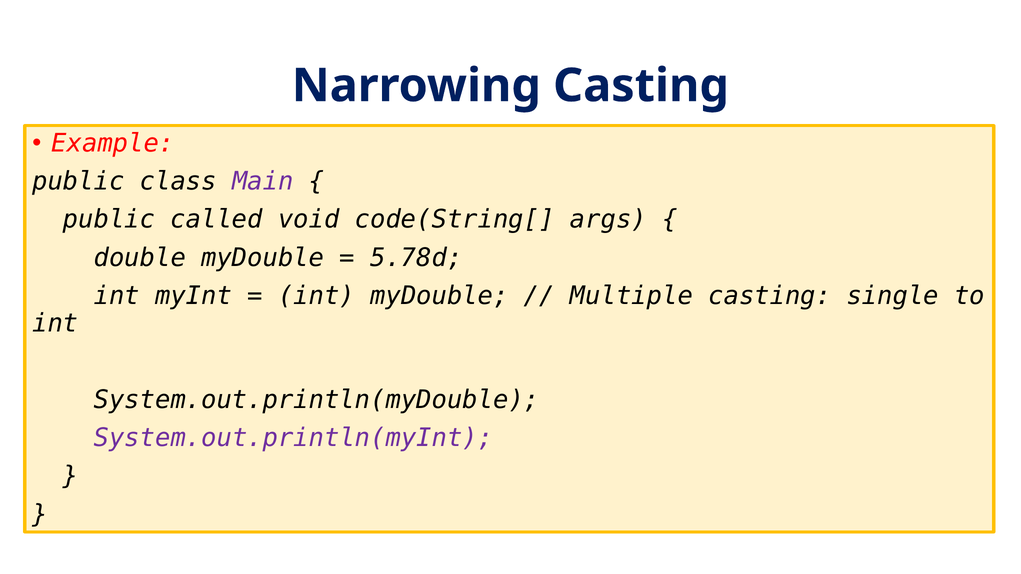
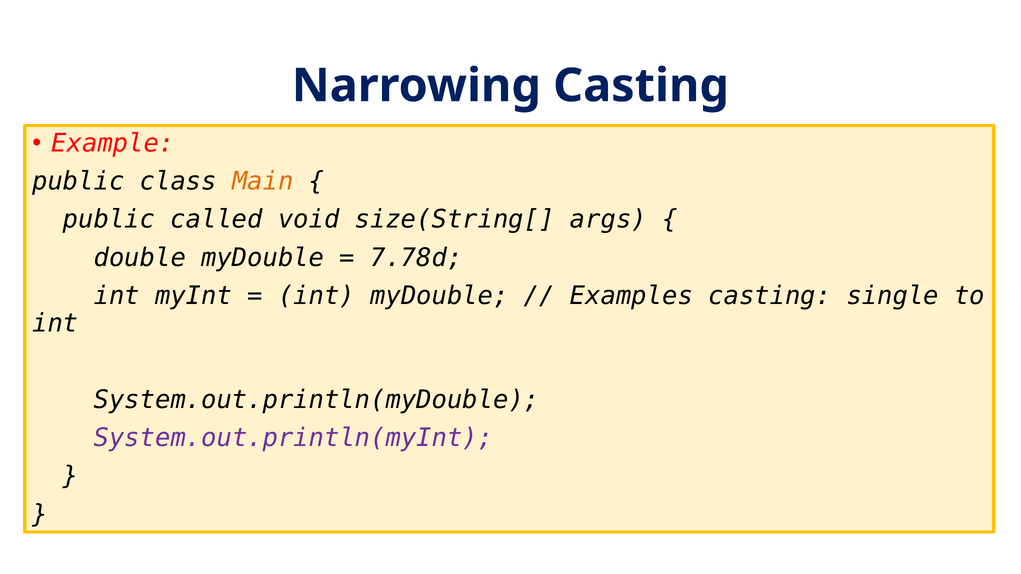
Main colour: purple -> orange
code(String[: code(String[ -> size(String[
5.78d: 5.78d -> 7.78d
Multiple: Multiple -> Examples
